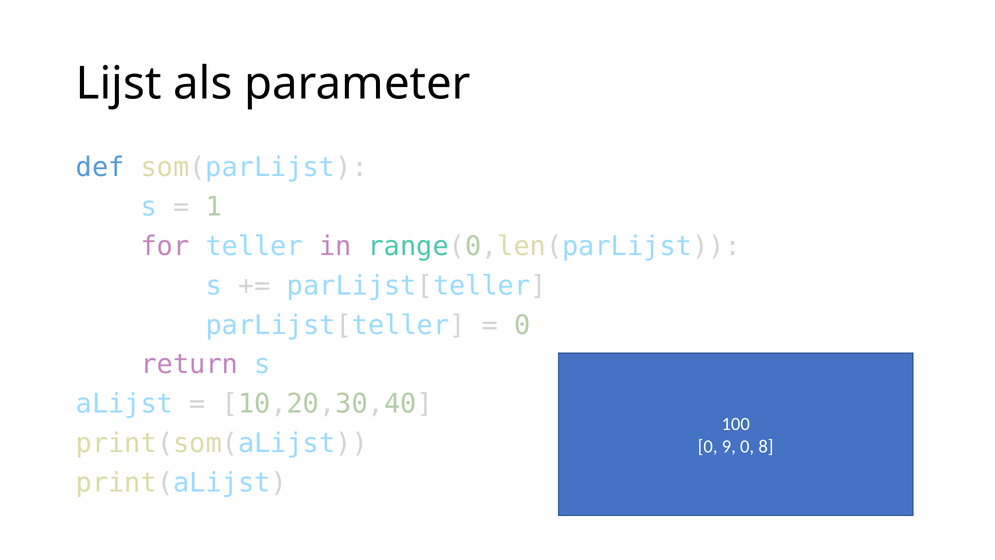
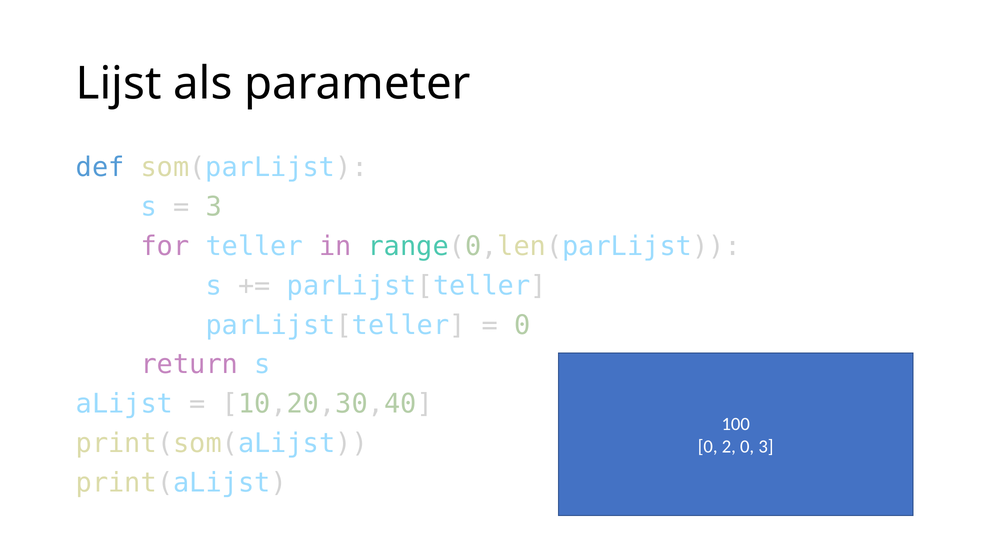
1 at (214, 207): 1 -> 3
9: 9 -> 2
0 8: 8 -> 3
